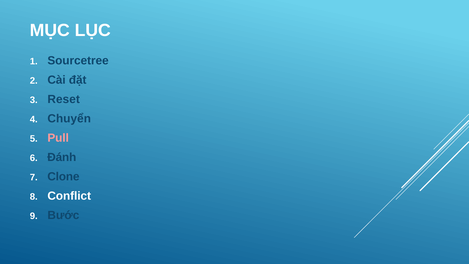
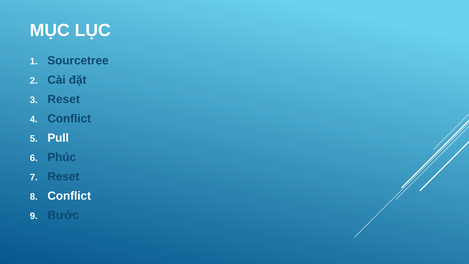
Chuyển at (69, 118): Chuyển -> Conflict
Pull colour: pink -> white
Đánh: Đánh -> Phúc
Clone at (63, 177): Clone -> Reset
